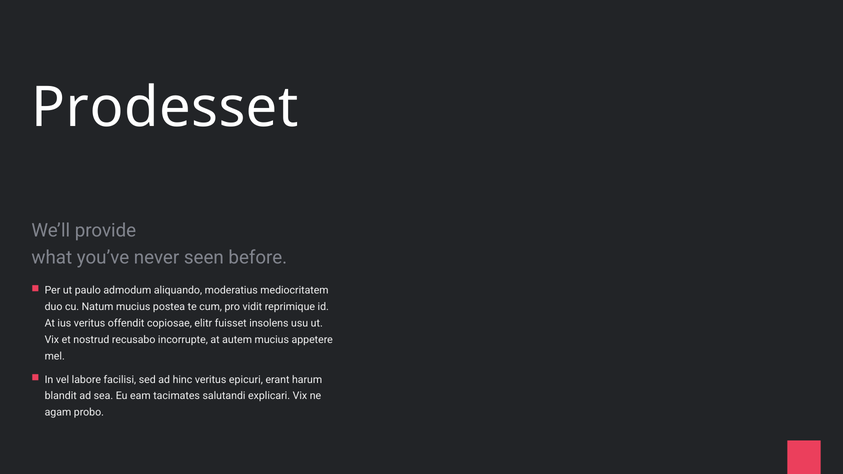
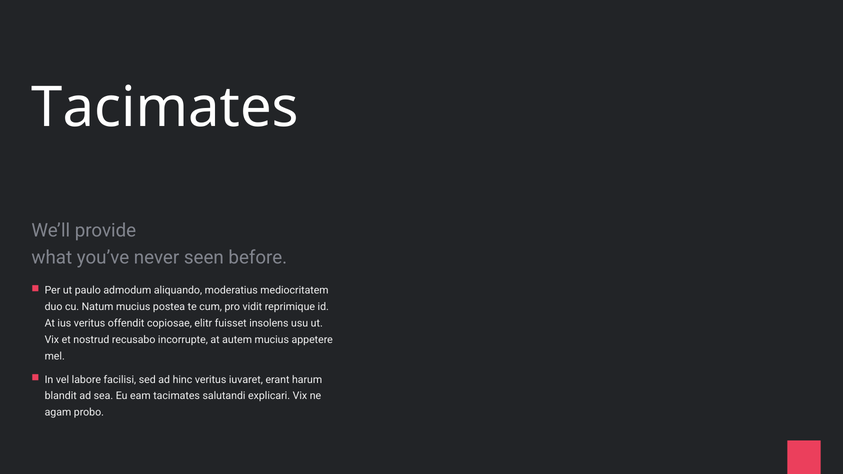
Prodesset at (165, 108): Prodesset -> Tacimates
epicuri: epicuri -> iuvaret
